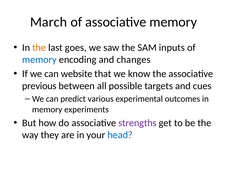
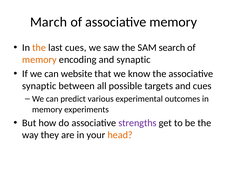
last goes: goes -> cues
inputs: inputs -> search
memory at (39, 60) colour: blue -> orange
and changes: changes -> synaptic
previous at (39, 86): previous -> synaptic
head colour: blue -> orange
